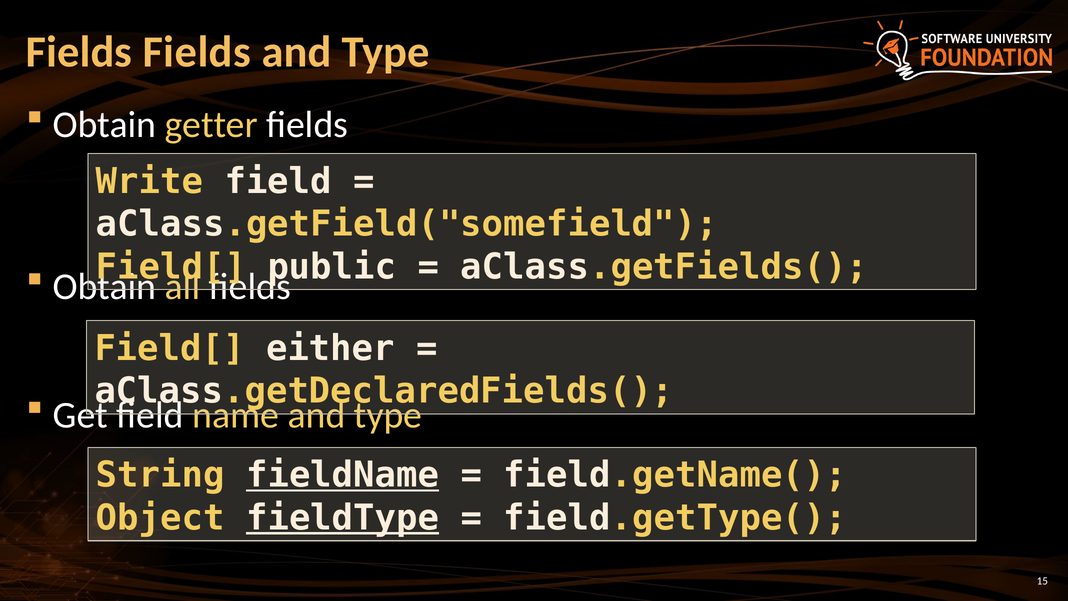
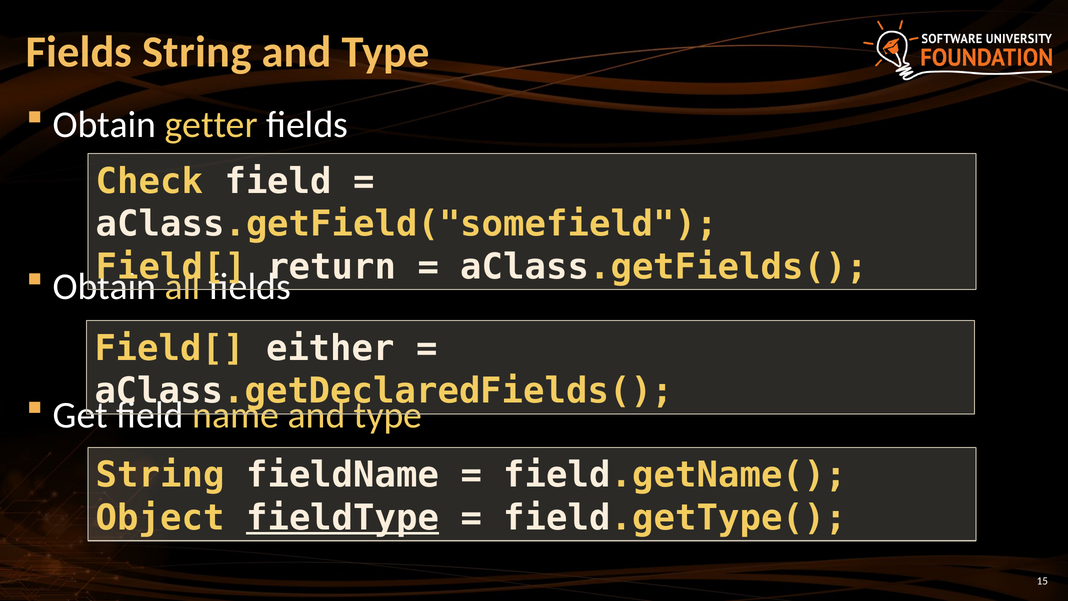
Fields Fields: Fields -> String
Write: Write -> Check
public: public -> return
fieldName underline: present -> none
